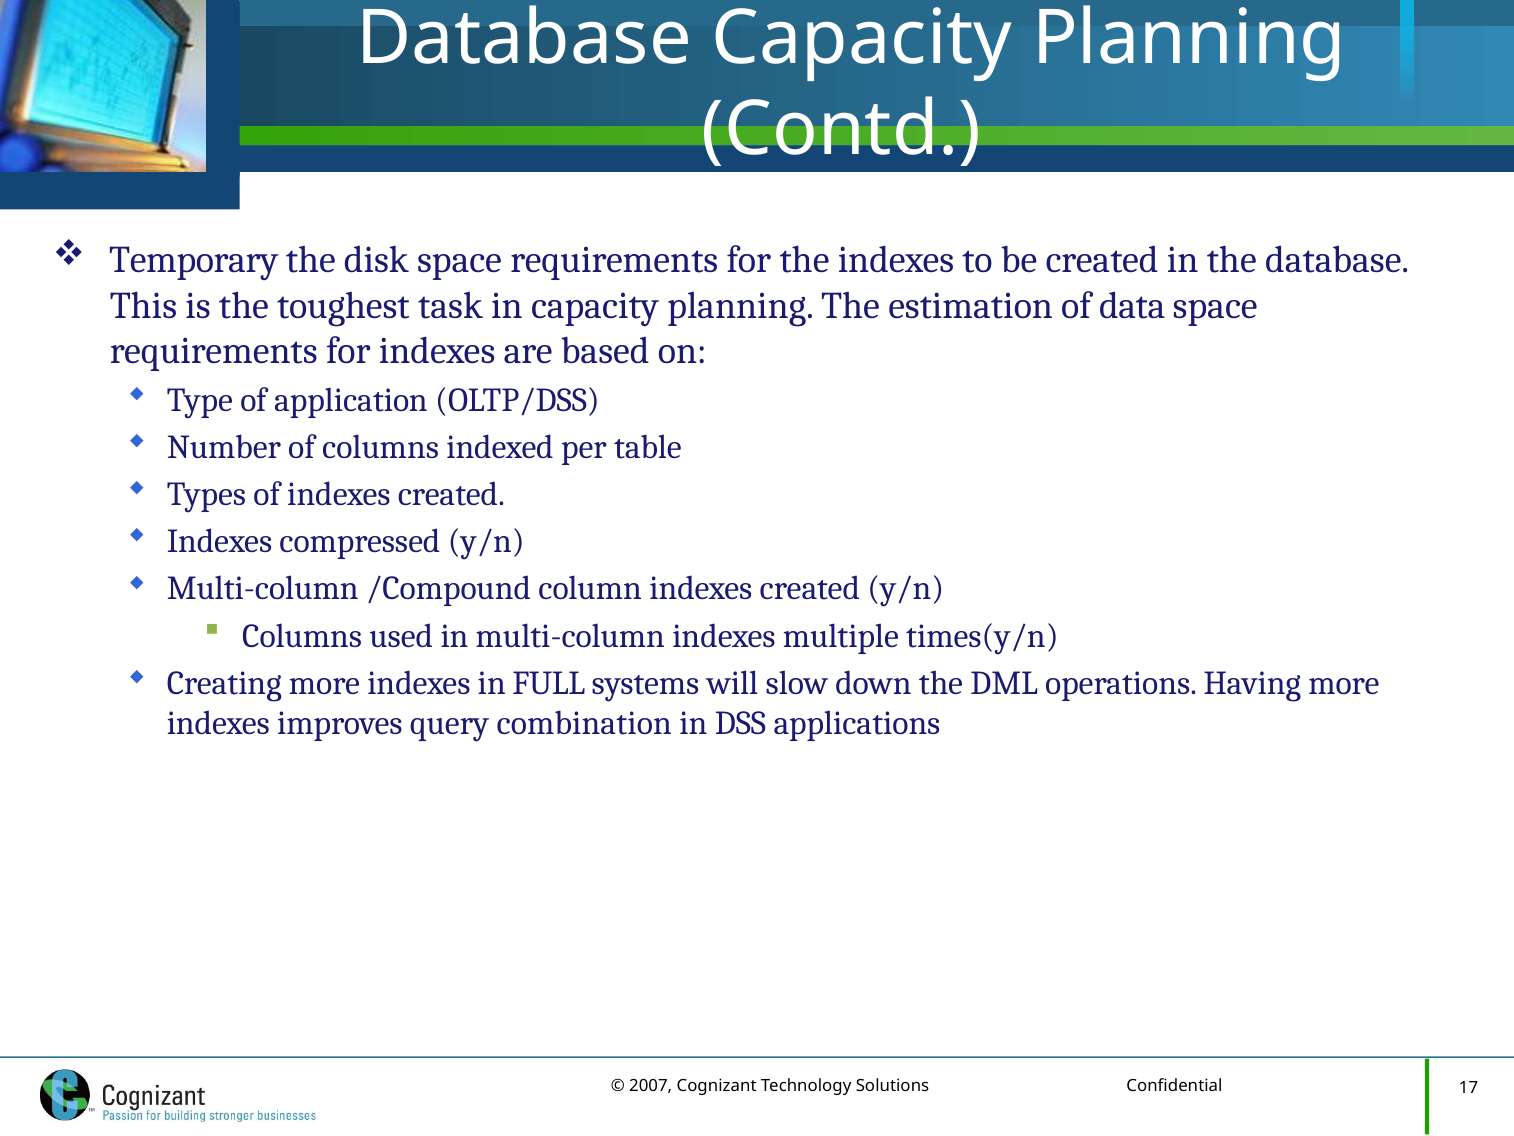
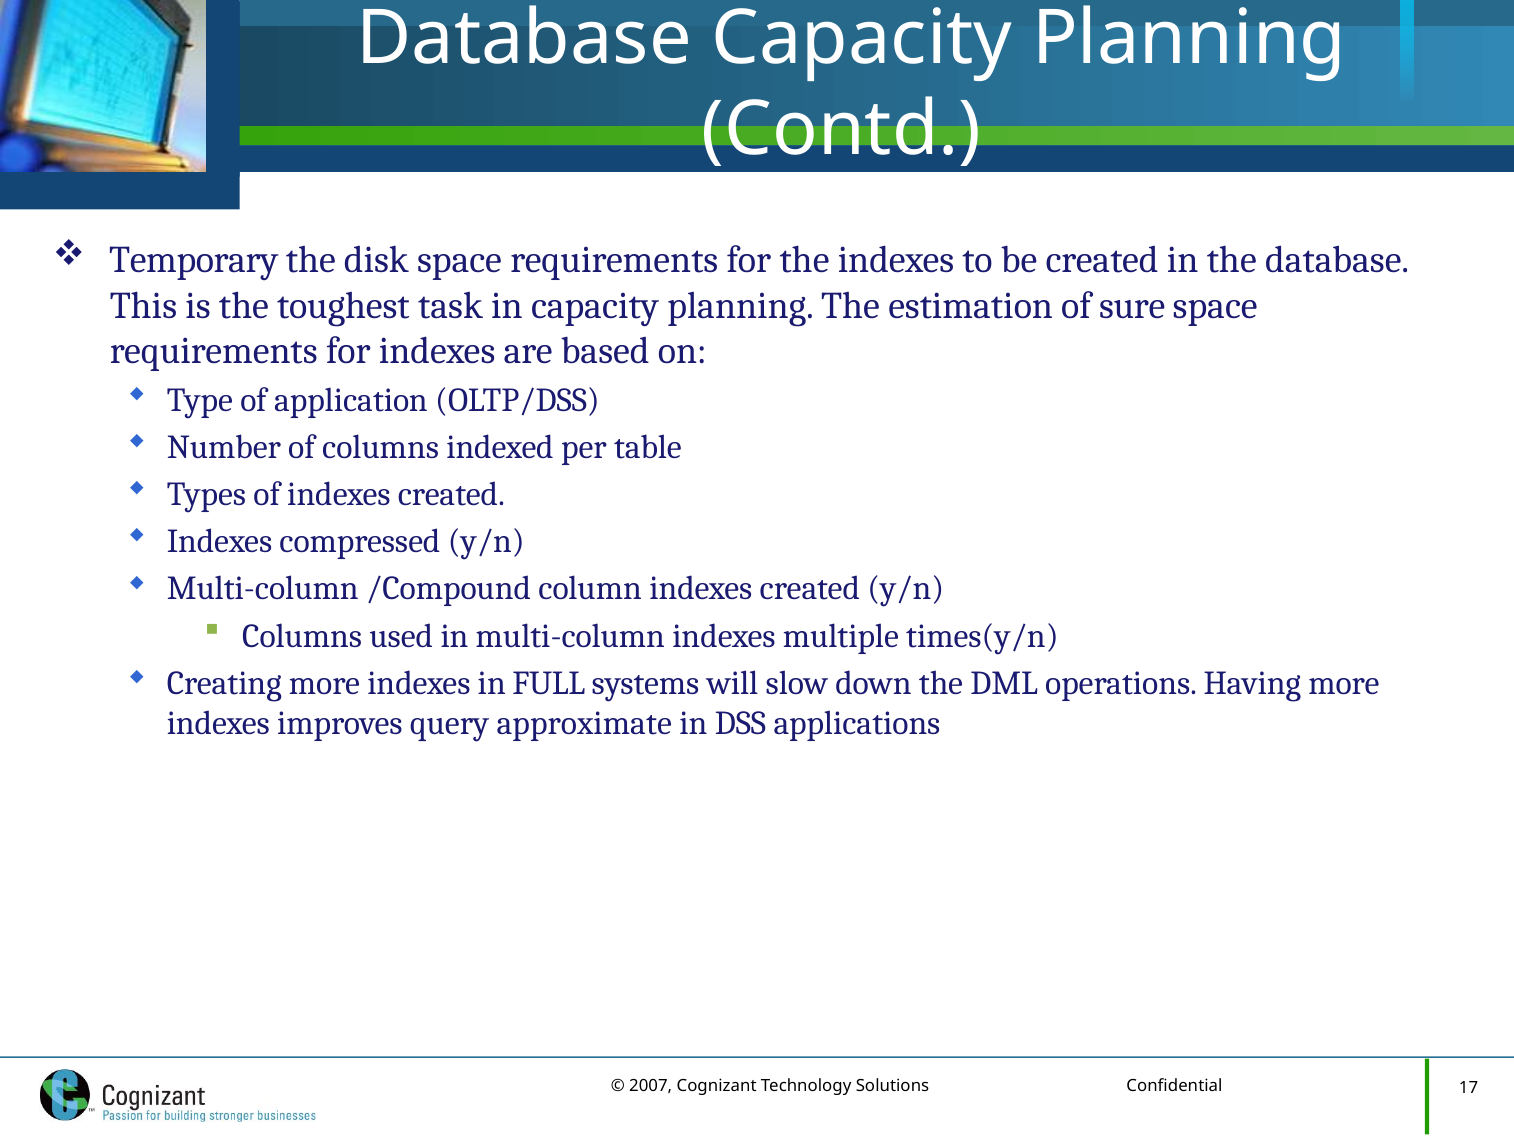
data: data -> sure
combination: combination -> approximate
